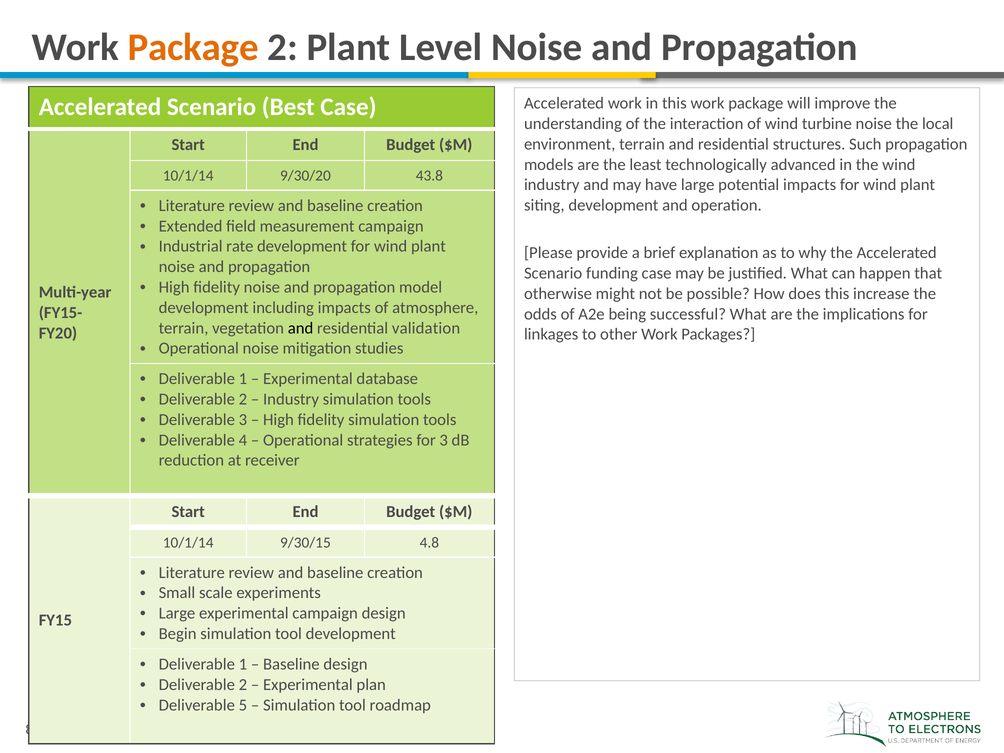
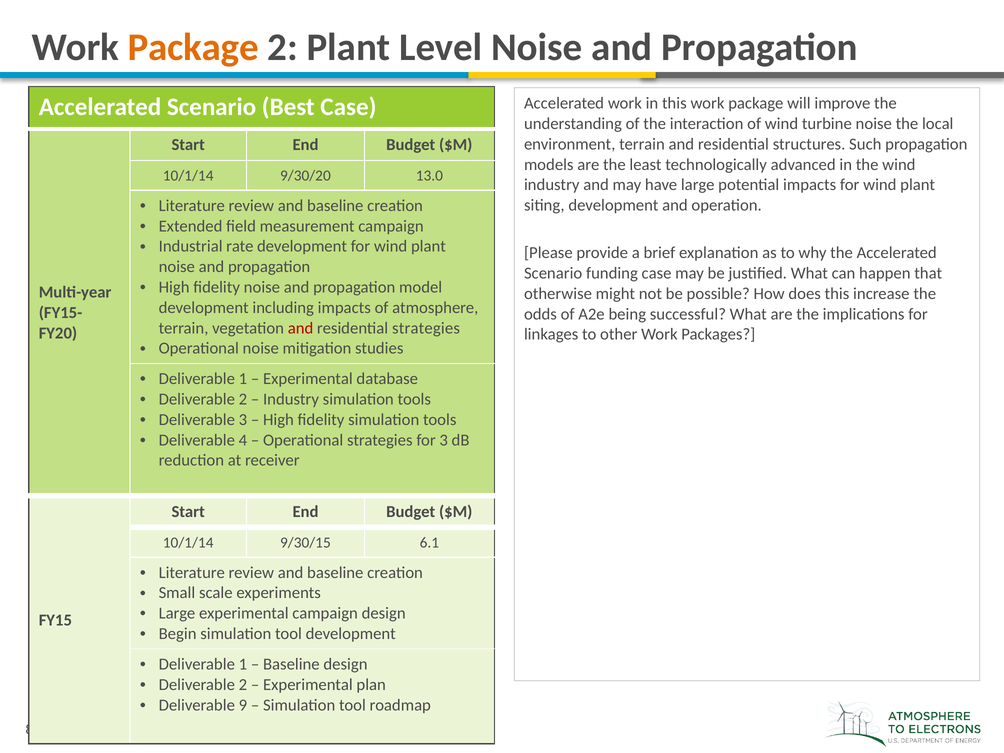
43.8: 43.8 -> 13.0
and at (301, 328) colour: black -> red
residential validation: validation -> strategies
4.8: 4.8 -> 6.1
5: 5 -> 9
